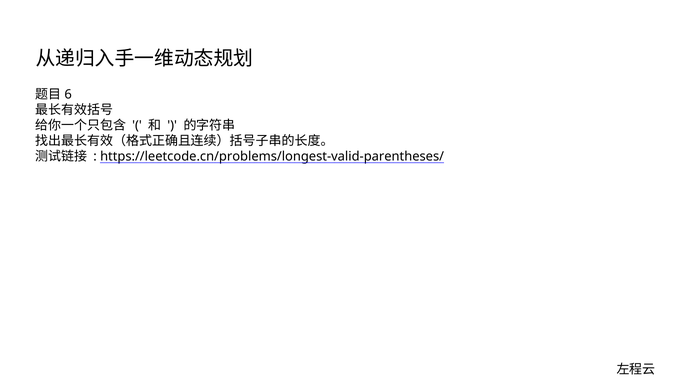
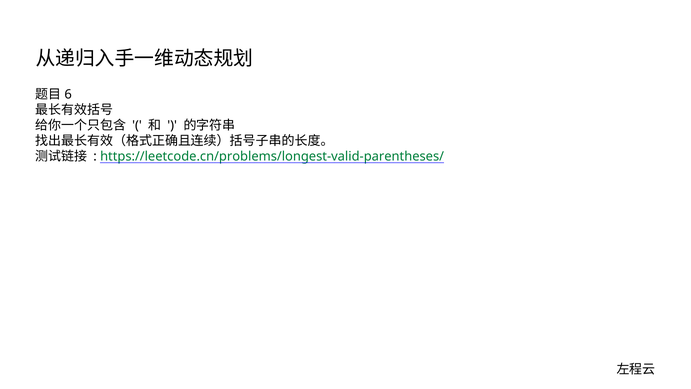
https://leetcode.cn/problems/longest-valid-parentheses/ colour: black -> green
